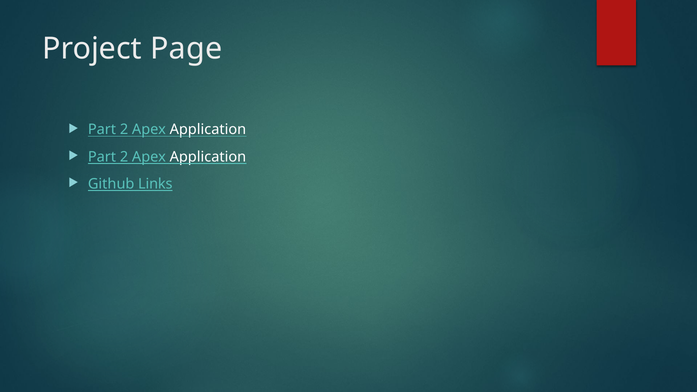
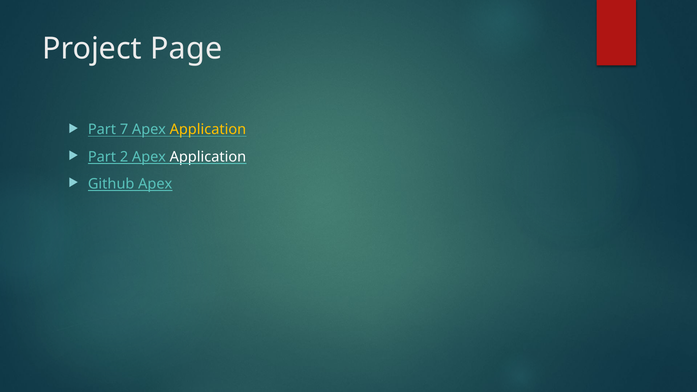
2 at (124, 130): 2 -> 7
Application at (208, 130) colour: white -> yellow
Github Links: Links -> Apex
